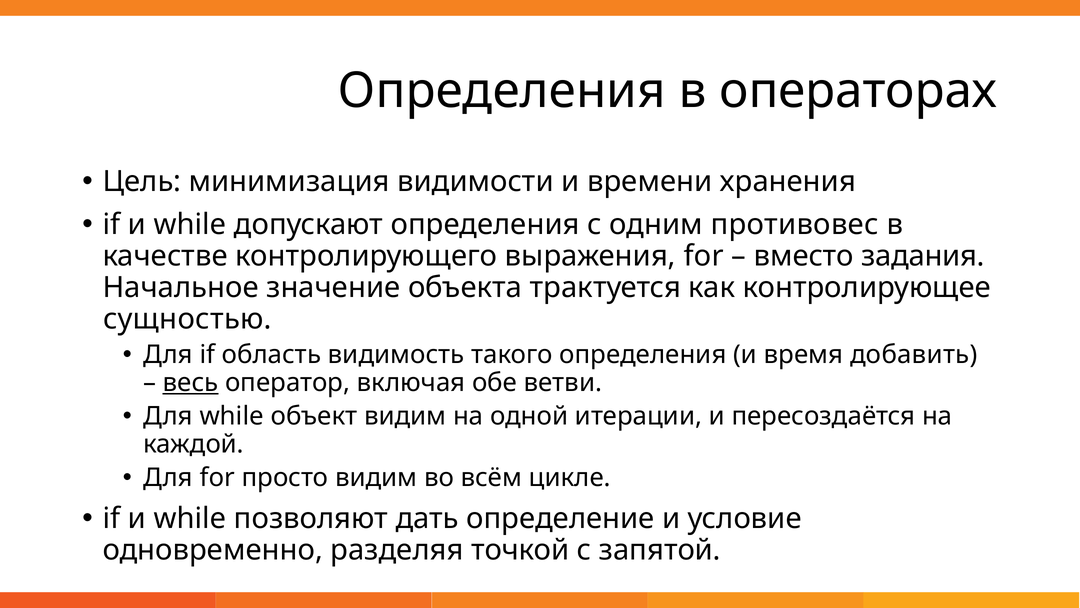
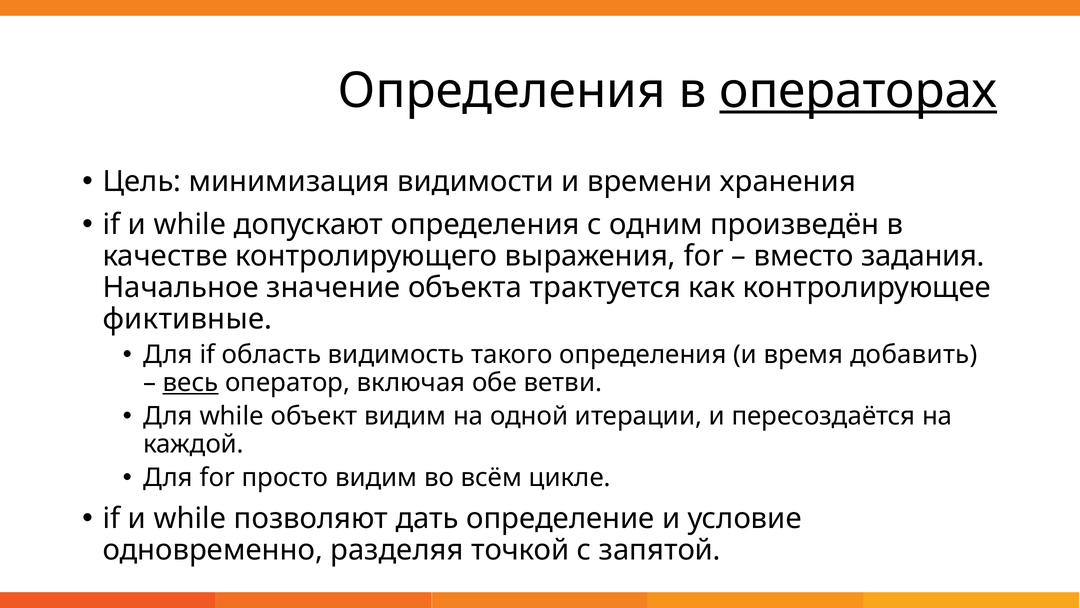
операторах underline: none -> present
противовес: противовес -> произведён
сущностью: сущностью -> фиктивные
